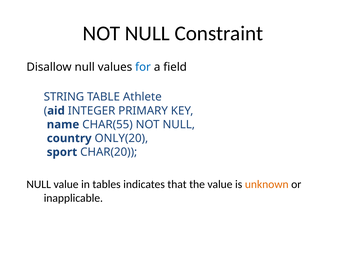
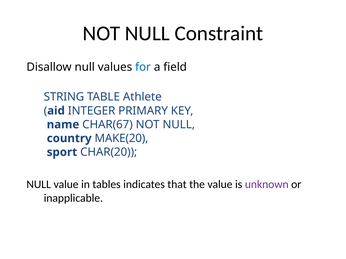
CHAR(55: CHAR(55 -> CHAR(67
ONLY(20: ONLY(20 -> MAKE(20
unknown colour: orange -> purple
